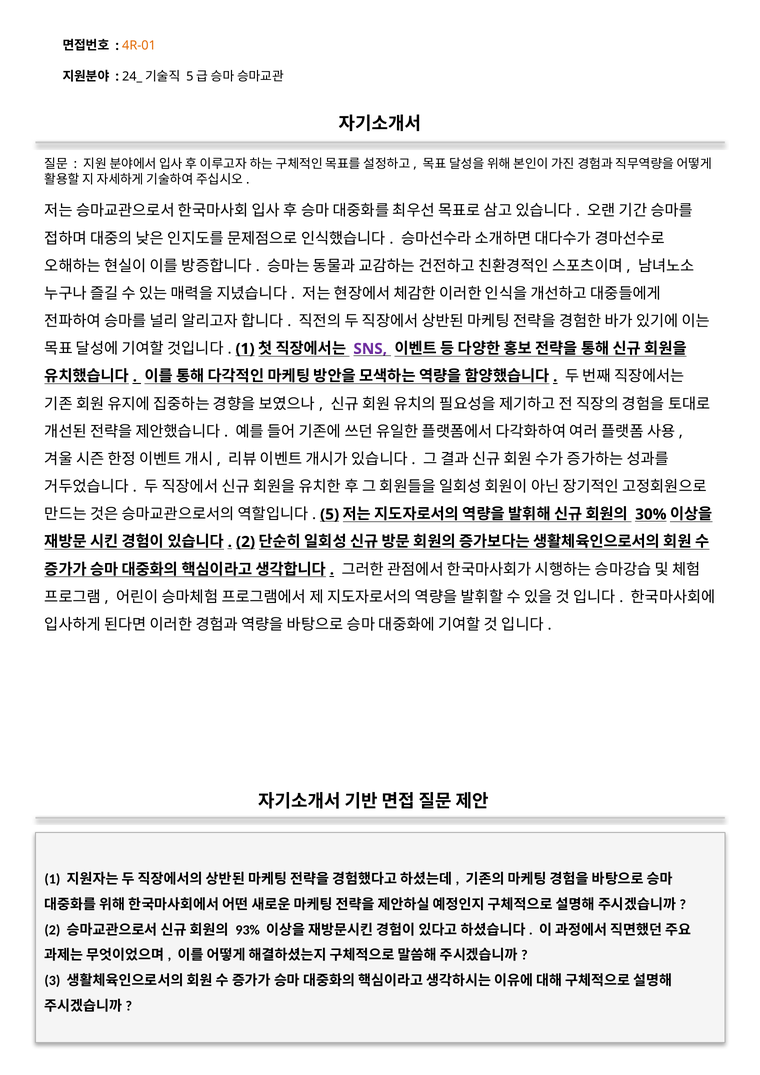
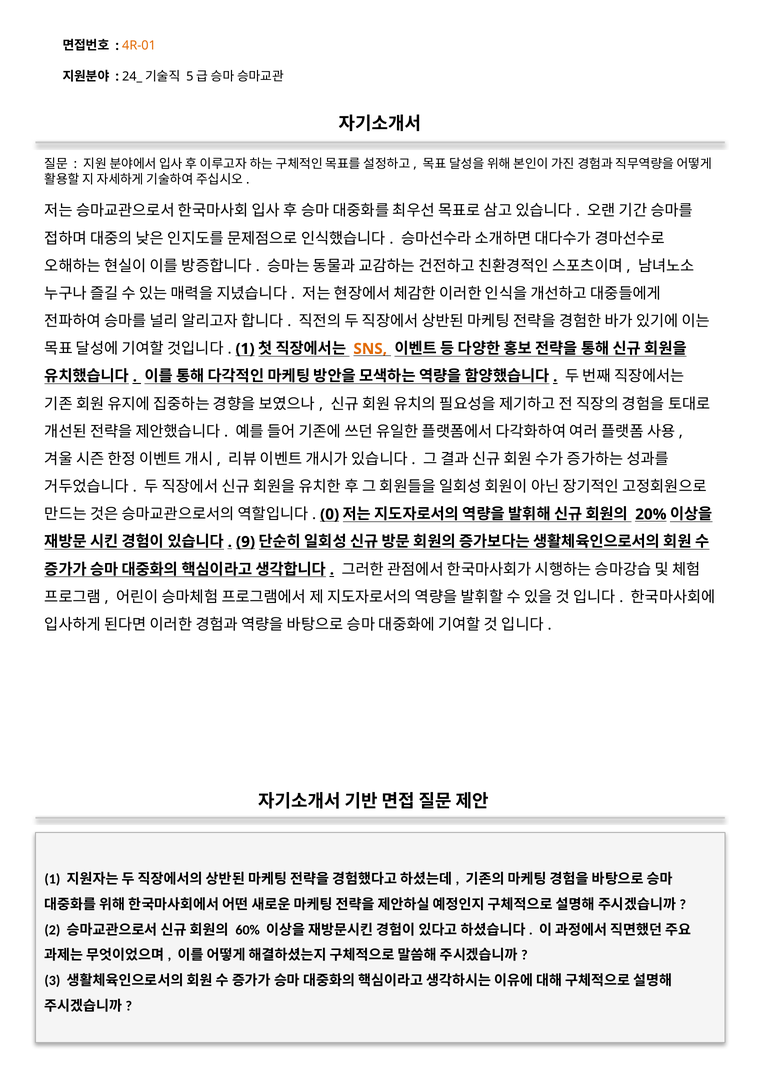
SNS colour: purple -> orange
5: 5 -> 0
30%: 30% -> 20%
2 at (246, 542): 2 -> 9
93%: 93% -> 60%
